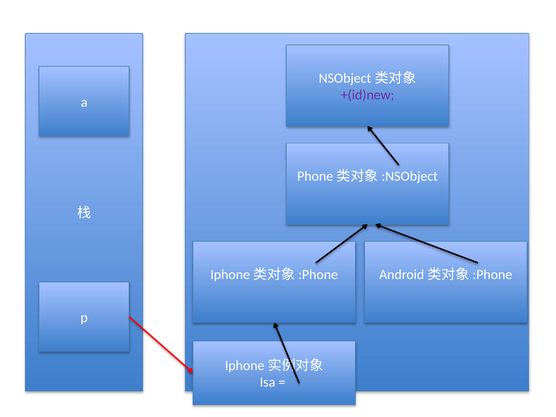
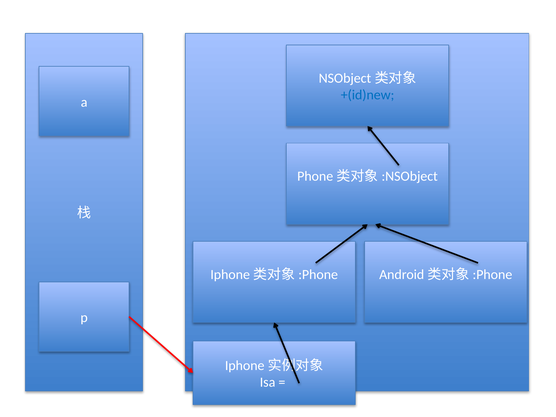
+(id)new colour: purple -> blue
